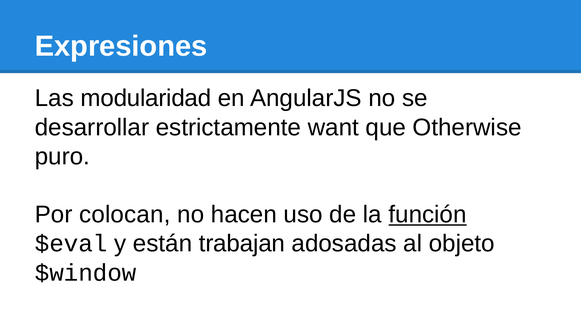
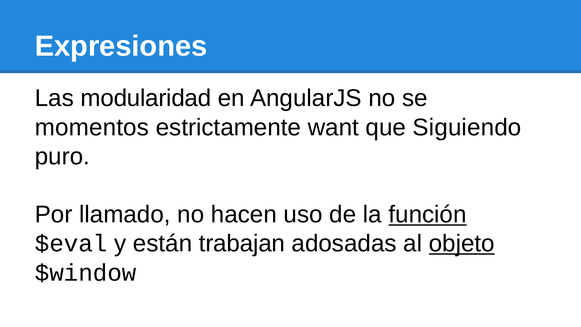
desarrollar: desarrollar -> momentos
Otherwise: Otherwise -> Siguiendo
colocan: colocan -> llamado
objeto underline: none -> present
